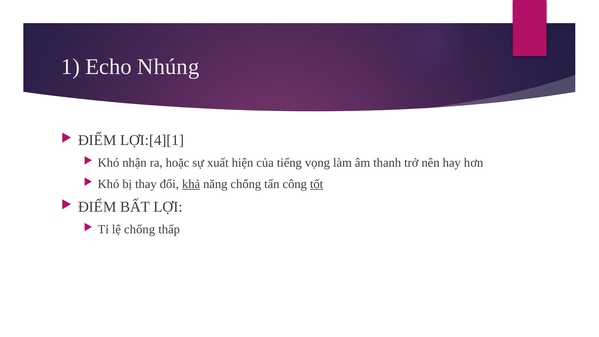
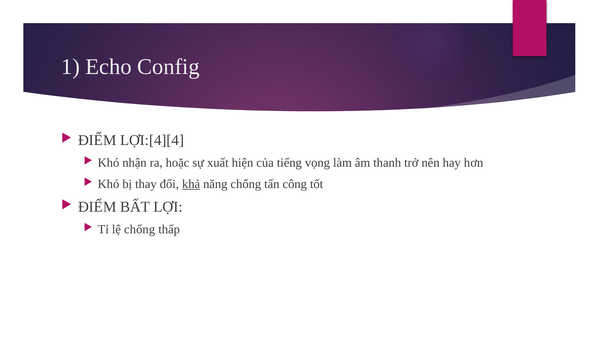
Nhúng: Nhúng -> Config
LỢI:[4][1: LỢI:[4][1 -> LỢI:[4][4
tốt underline: present -> none
